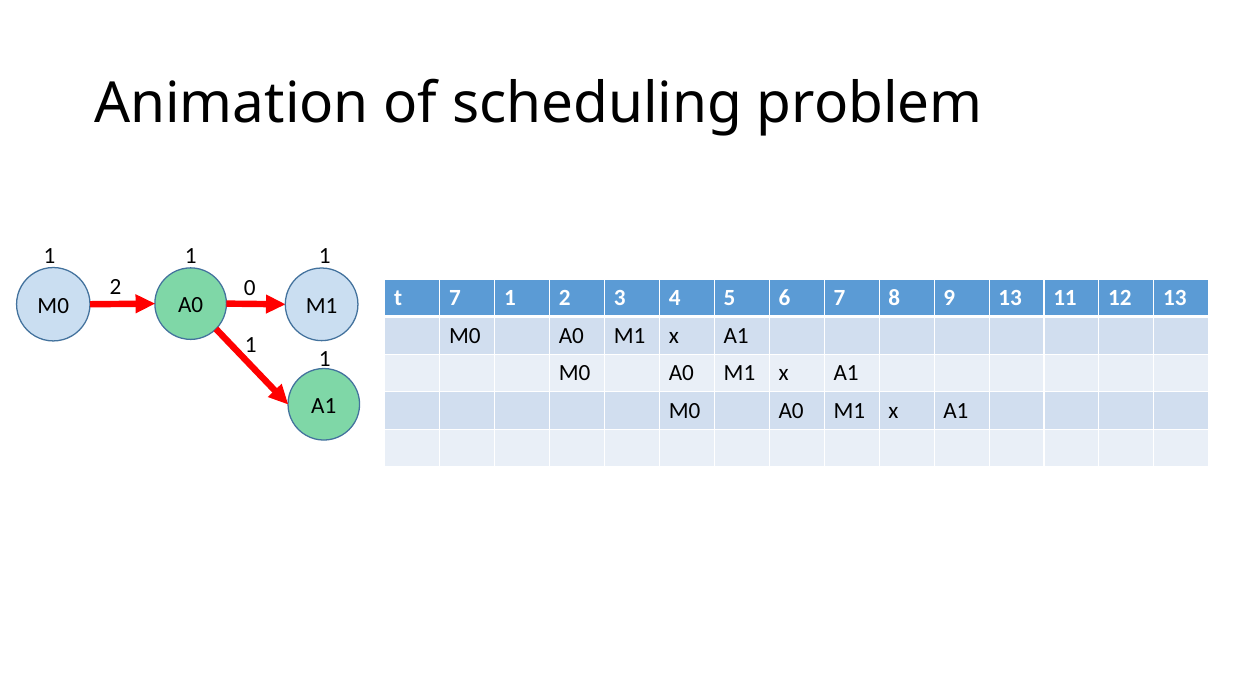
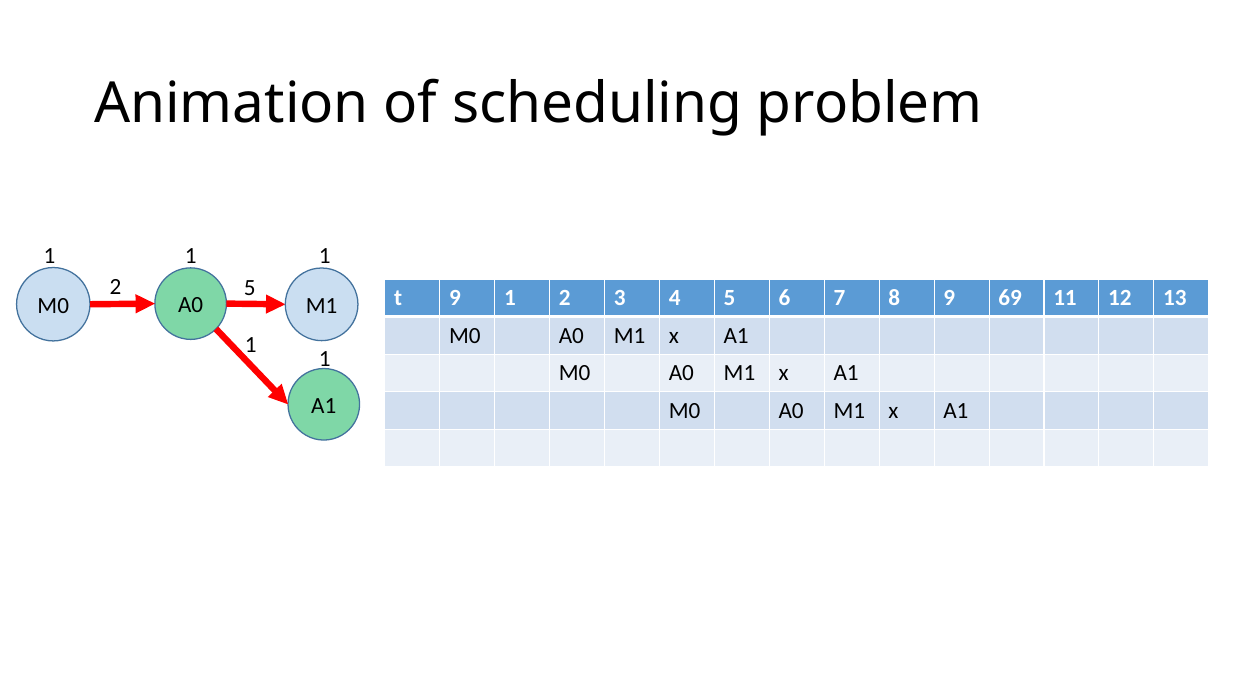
2 0: 0 -> 5
t 7: 7 -> 9
9 13: 13 -> 69
